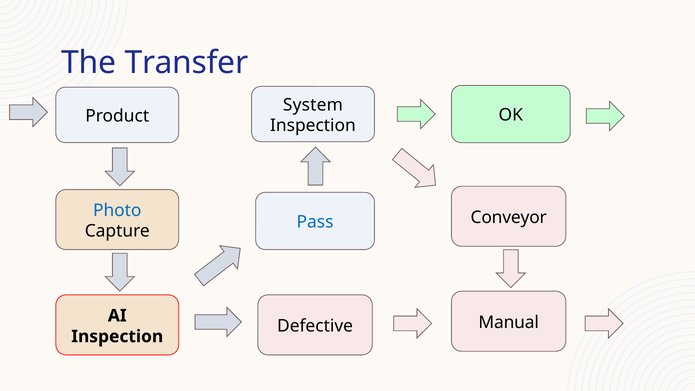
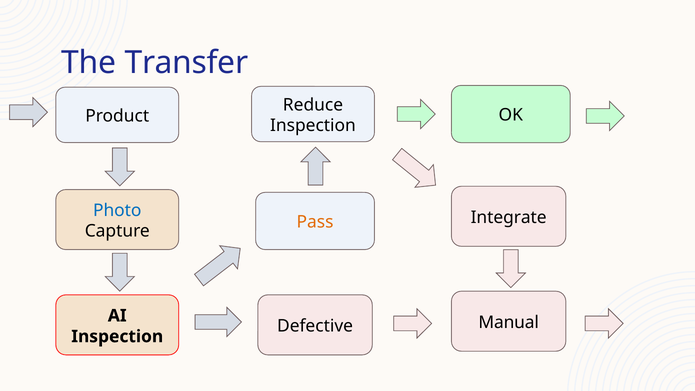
System: System -> Reduce
Conveyor: Conveyor -> Integrate
Pass colour: blue -> orange
